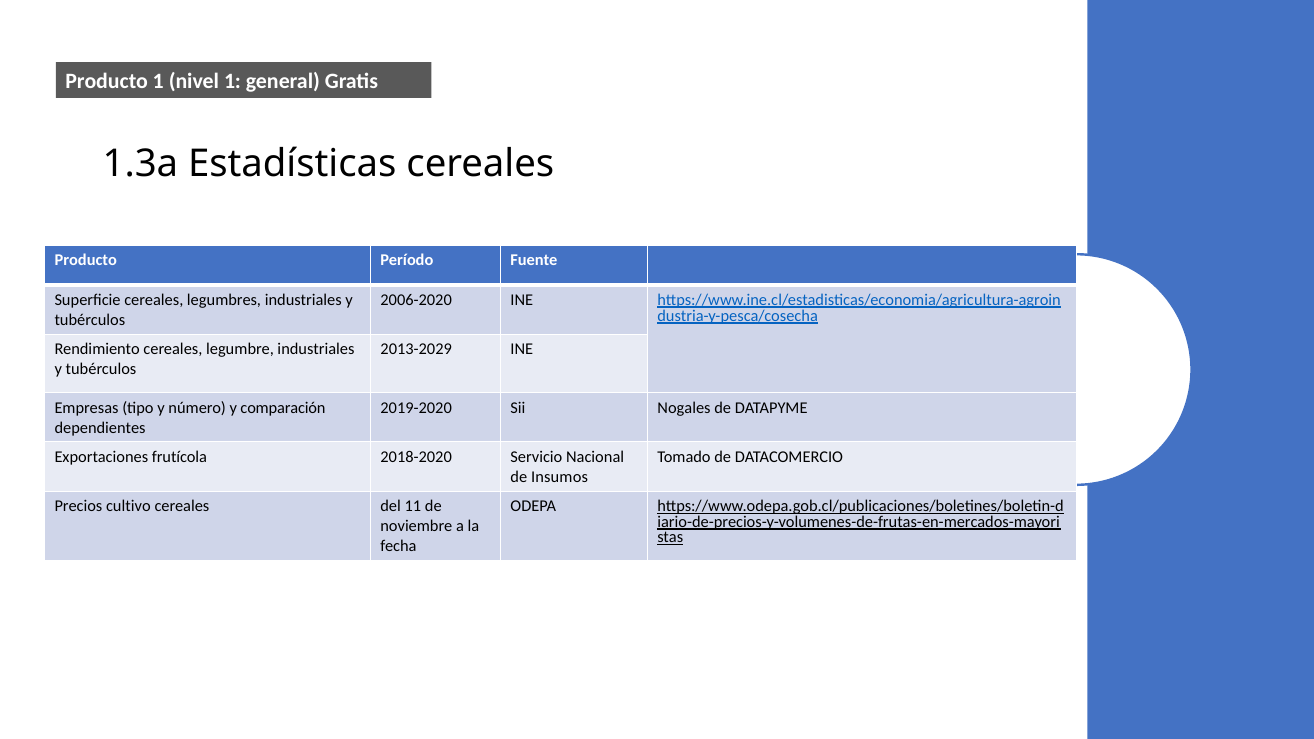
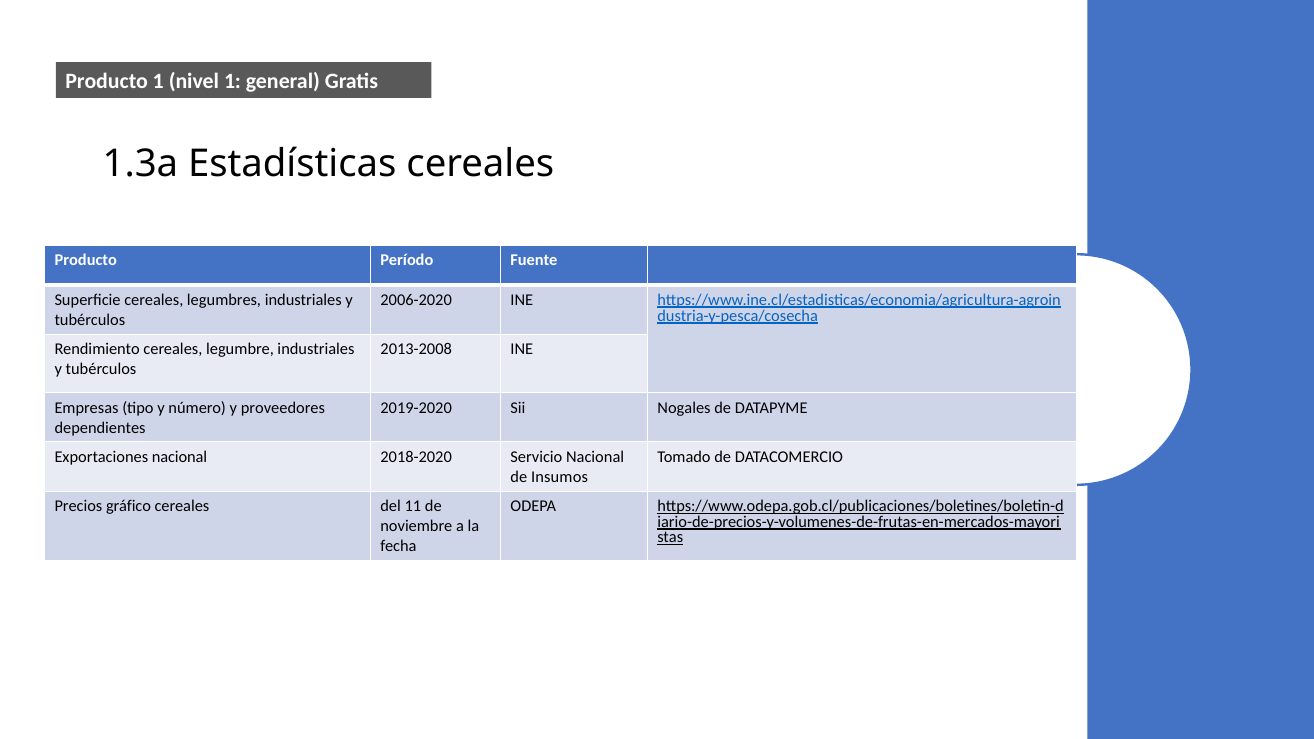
2013-2029: 2013-2029 -> 2013-2008
comparación: comparación -> proveedores
Exportaciones frutícola: frutícola -> nacional
cultivo: cultivo -> gráfico
